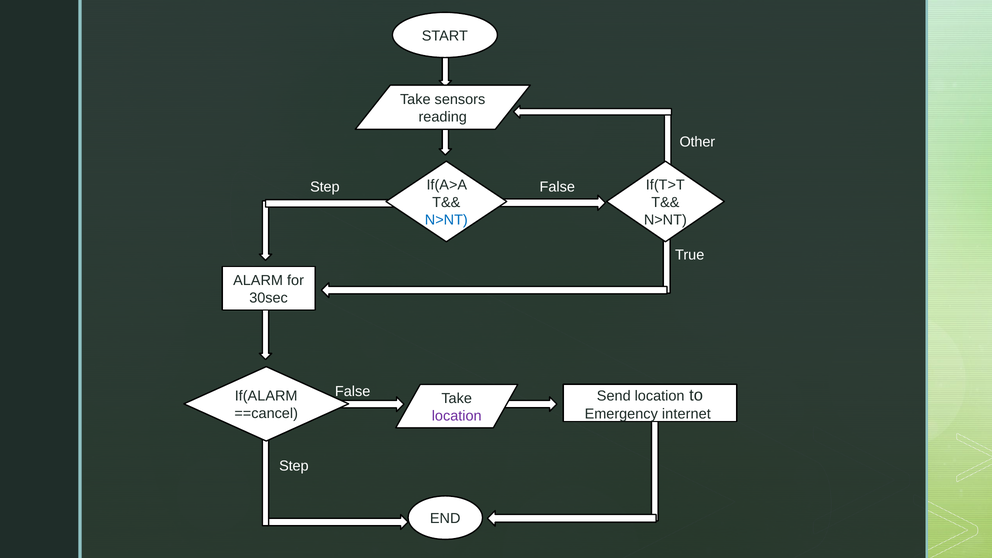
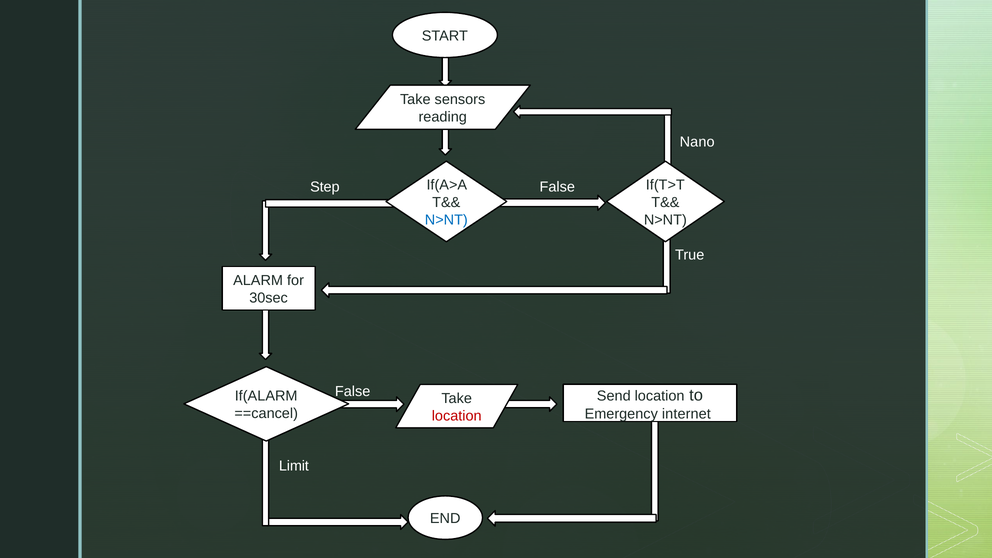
Other: Other -> Nano
location at (457, 416) colour: purple -> red
Step at (294, 466): Step -> Limit
